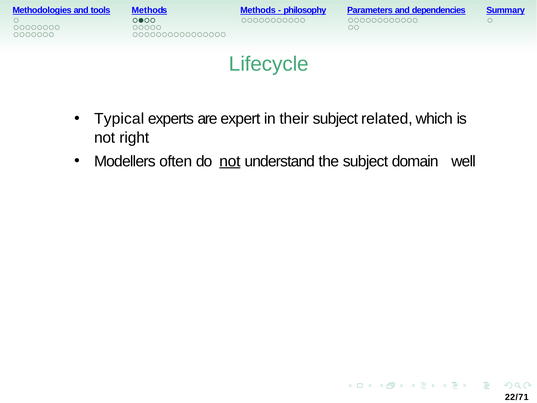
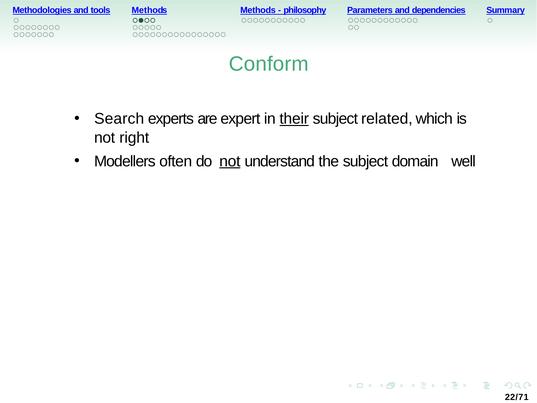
Lifecycle: Lifecycle -> Conform
Typical: Typical -> Search
their underline: none -> present
